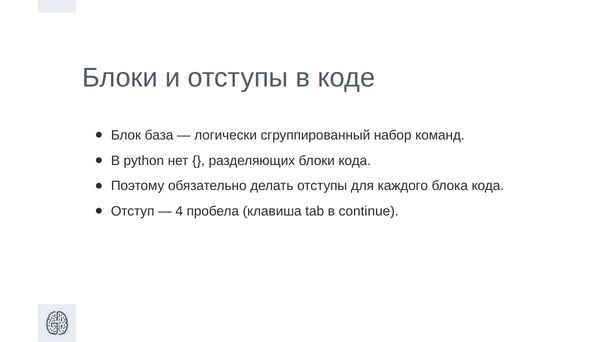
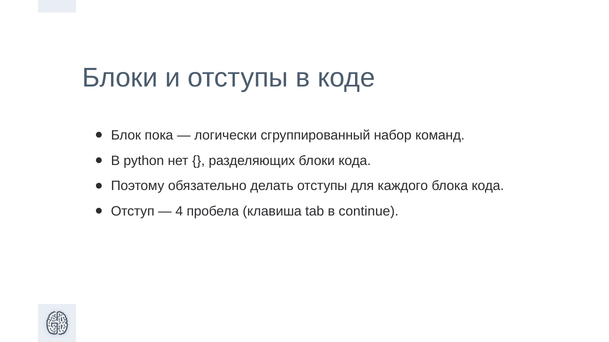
база: база -> пока
